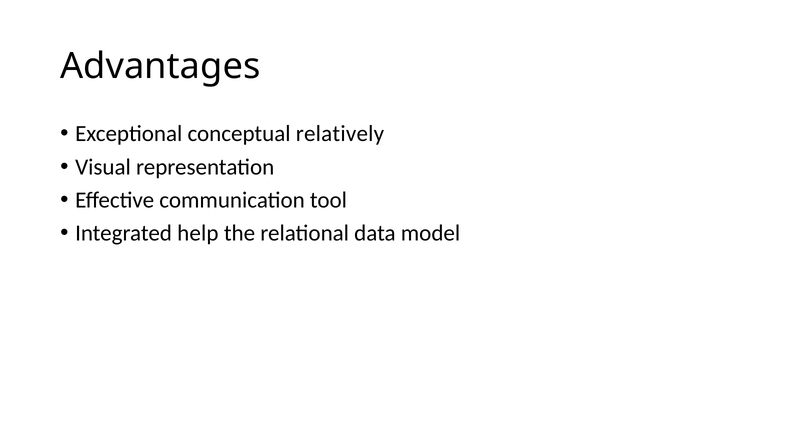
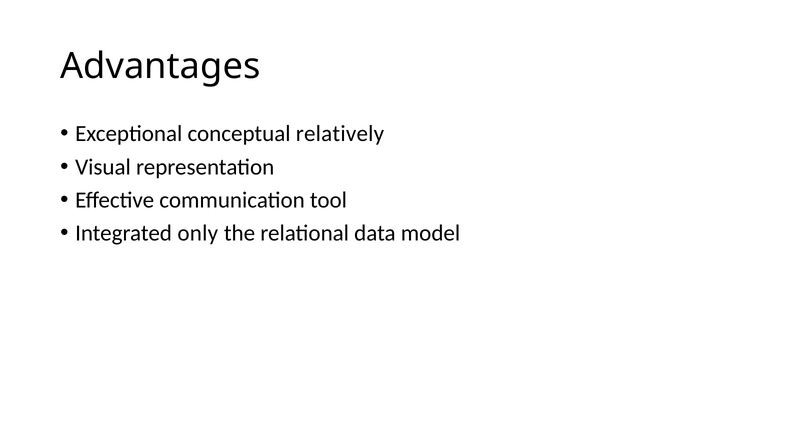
help: help -> only
